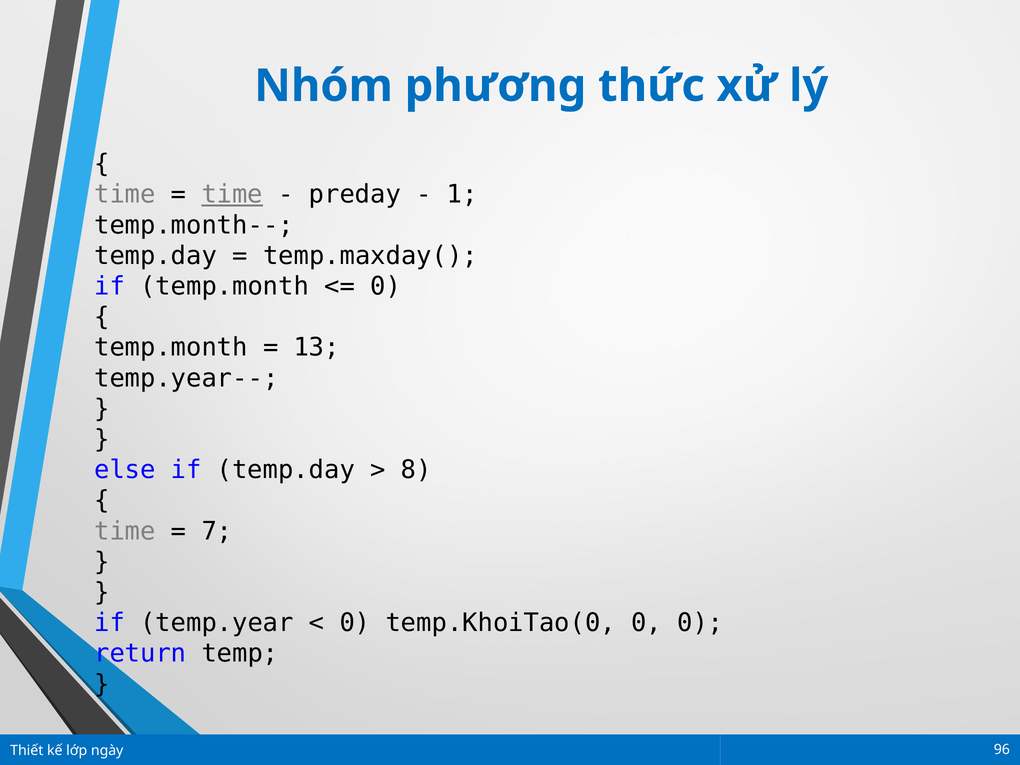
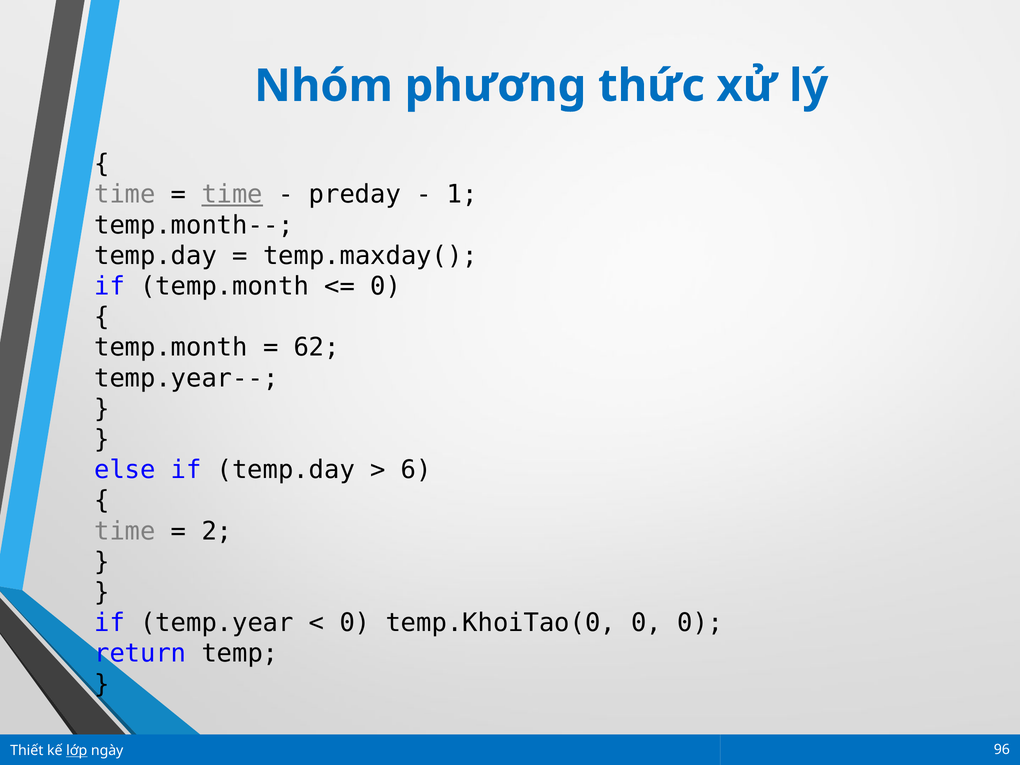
13: 13 -> 62
8: 8 -> 6
7: 7 -> 2
lớp underline: none -> present
